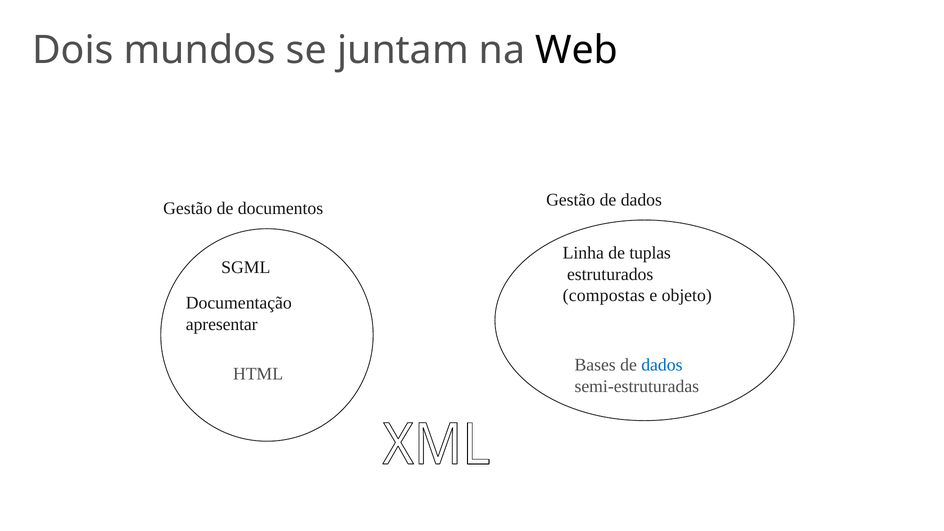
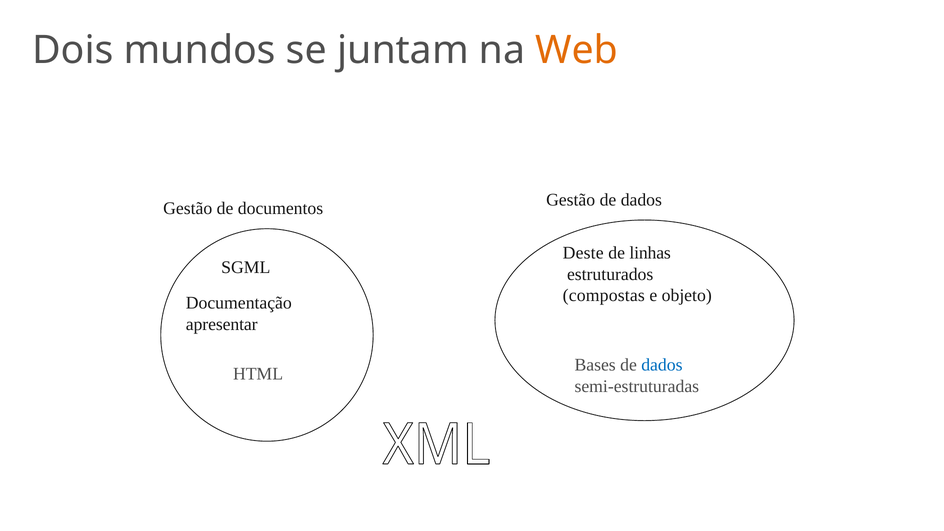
Web colour: black -> orange
Linha: Linha -> Deste
tuplas: tuplas -> linhas
